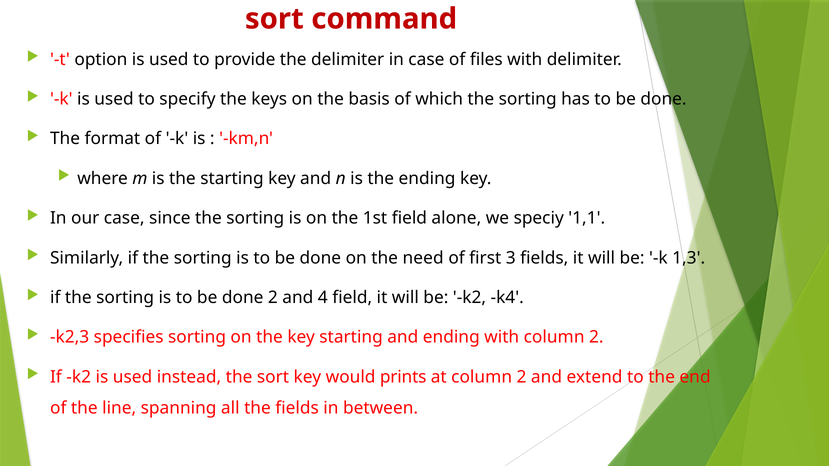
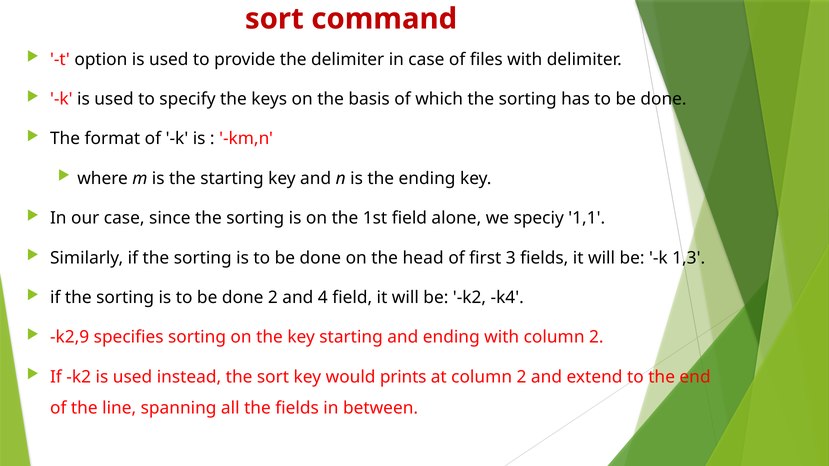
need: need -> head
k2,3: k2,3 -> k2,9
